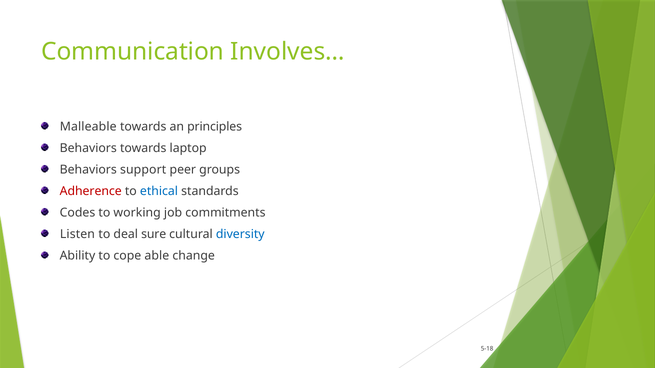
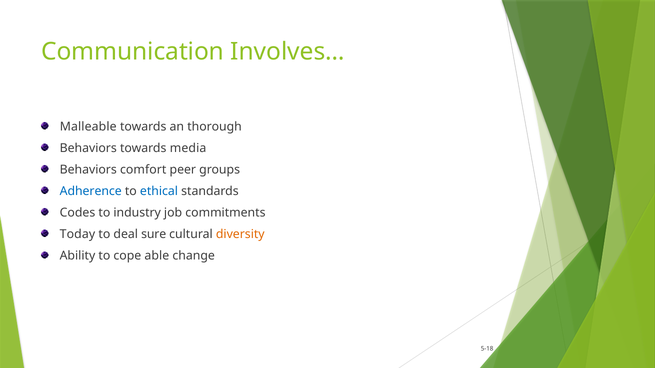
principles: principles -> thorough
laptop: laptop -> media
support: support -> comfort
Adherence colour: red -> blue
working: working -> industry
Listen: Listen -> Today
diversity colour: blue -> orange
